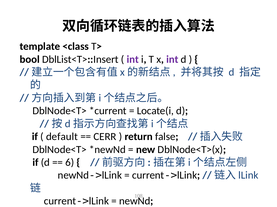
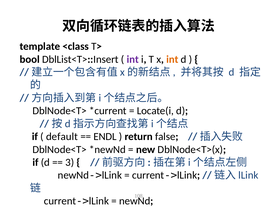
int at (172, 59) colour: purple -> orange
CERR: CERR -> ENDL
6: 6 -> 3
